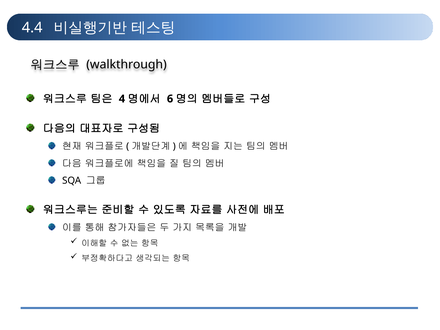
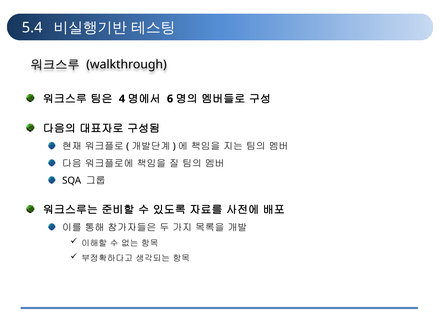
4.4: 4.4 -> 5.4
